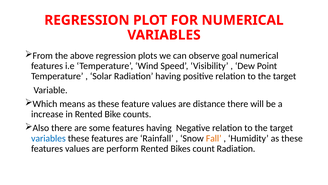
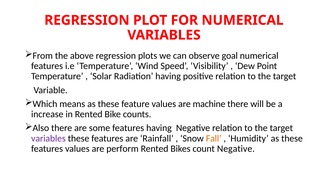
distance: distance -> machine
variables at (48, 138) colour: blue -> purple
count Radiation: Radiation -> Negative
